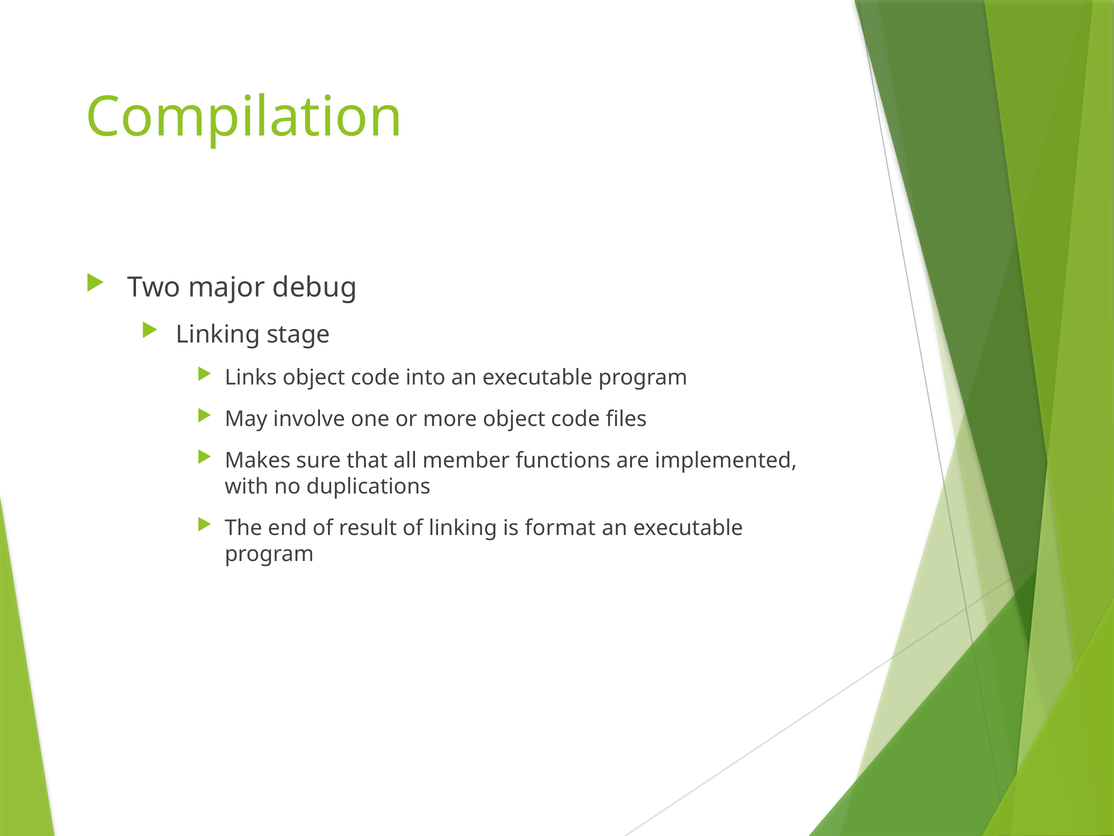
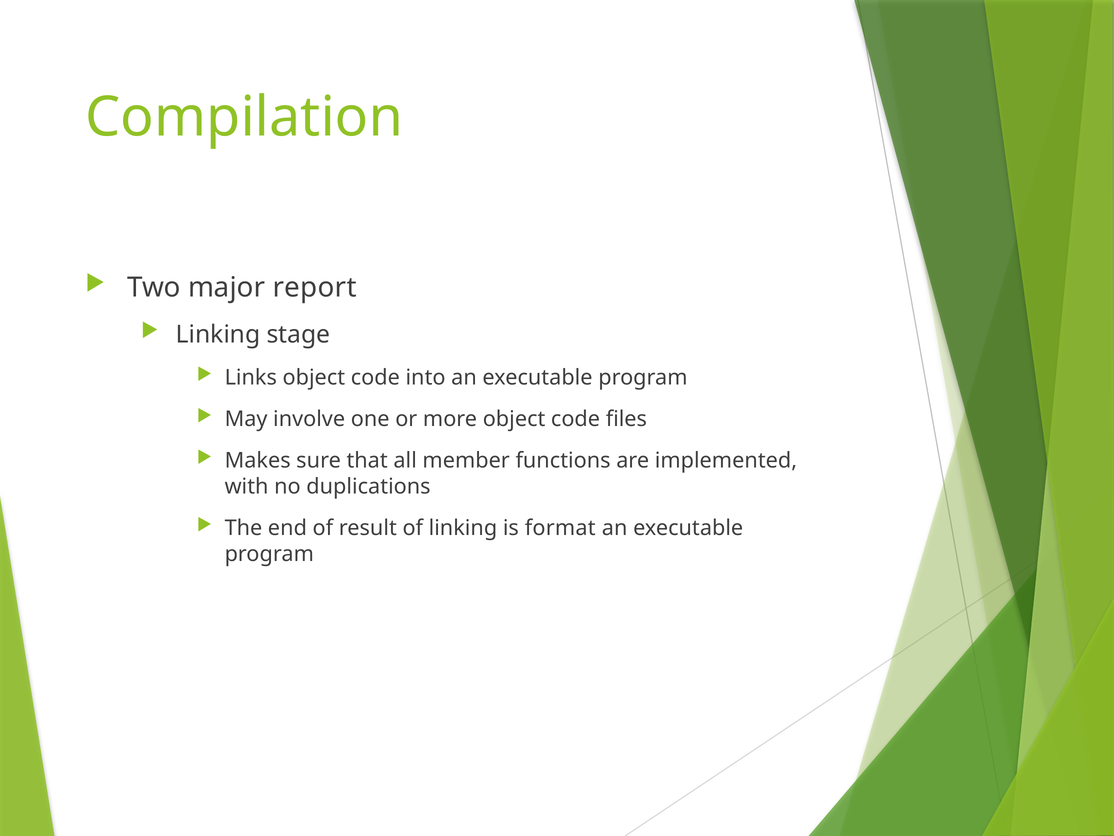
debug: debug -> report
